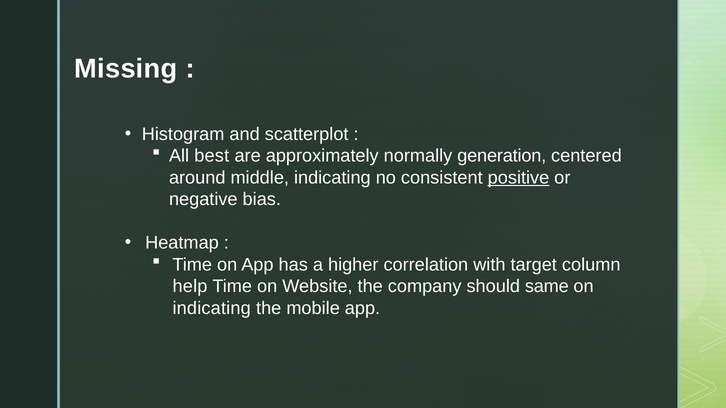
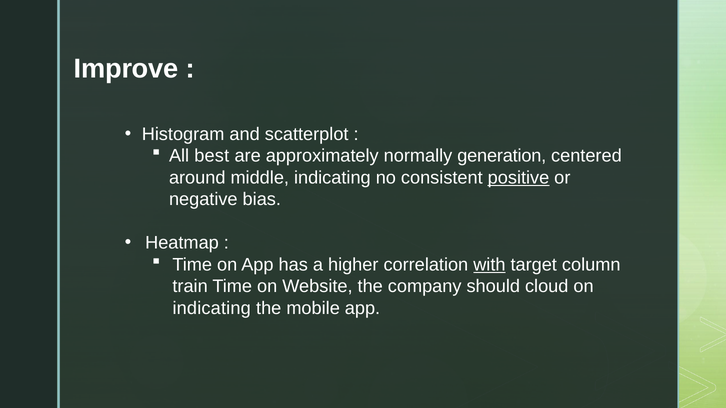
Missing: Missing -> Improve
with underline: none -> present
help: help -> train
same: same -> cloud
